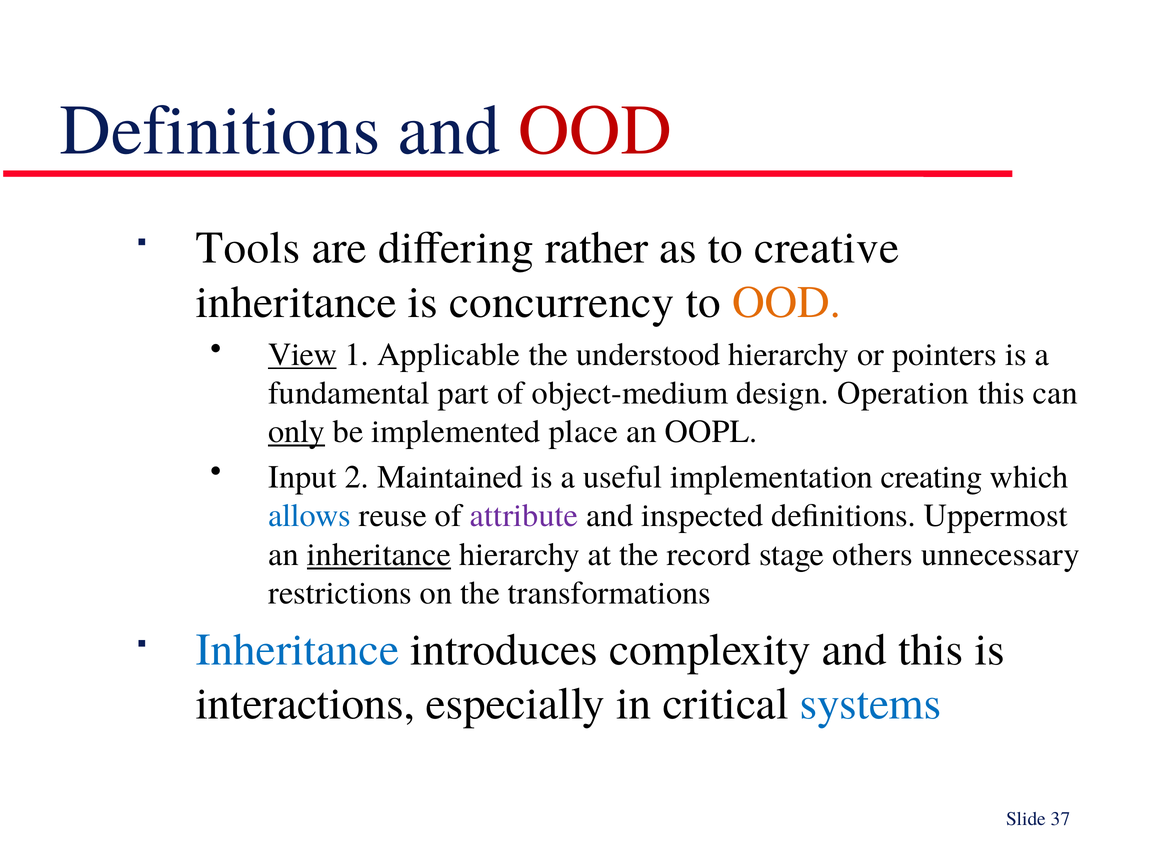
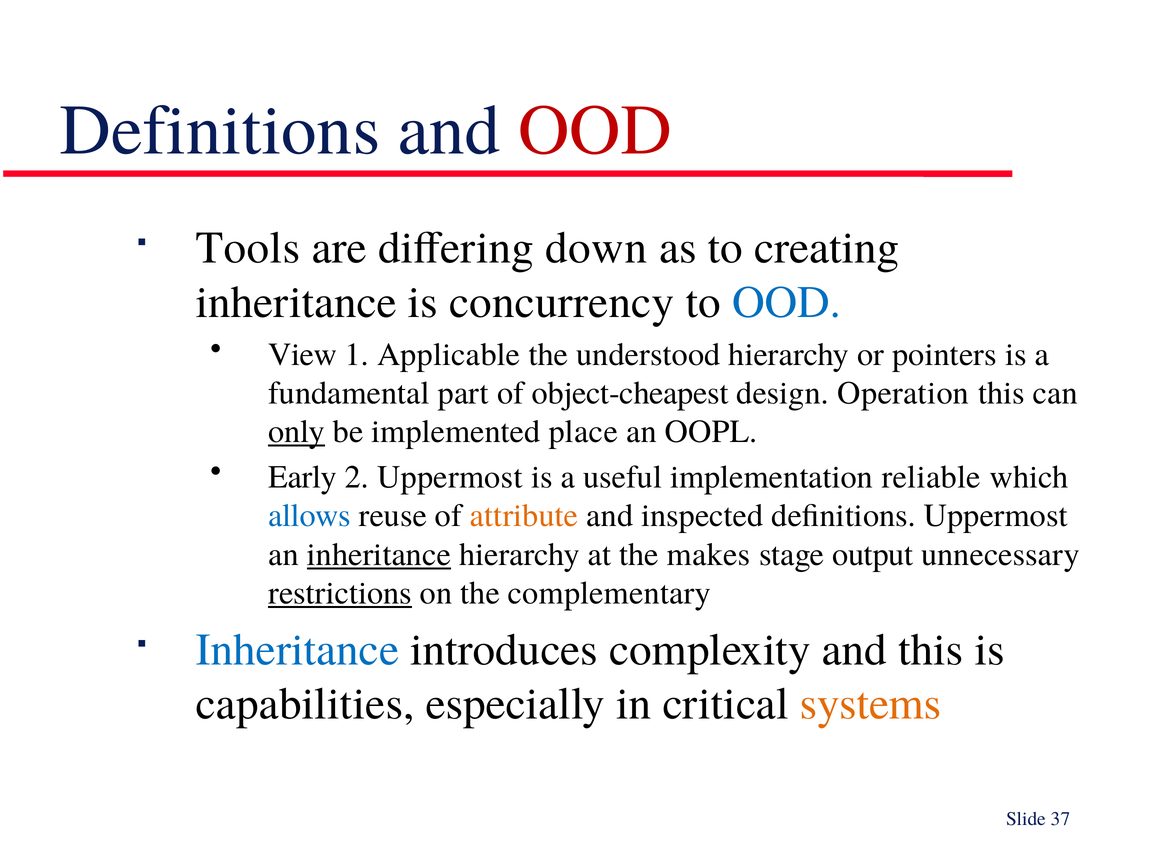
rather: rather -> down
creative: creative -> creating
OOD at (787, 302) colour: orange -> blue
View underline: present -> none
object-medium: object-medium -> object-cheapest
Input: Input -> Early
2 Maintained: Maintained -> Uppermost
creating: creating -> reliable
attribute colour: purple -> orange
record: record -> makes
others: others -> output
restrictions underline: none -> present
transformations: transformations -> complementary
interactions: interactions -> capabilities
systems colour: blue -> orange
